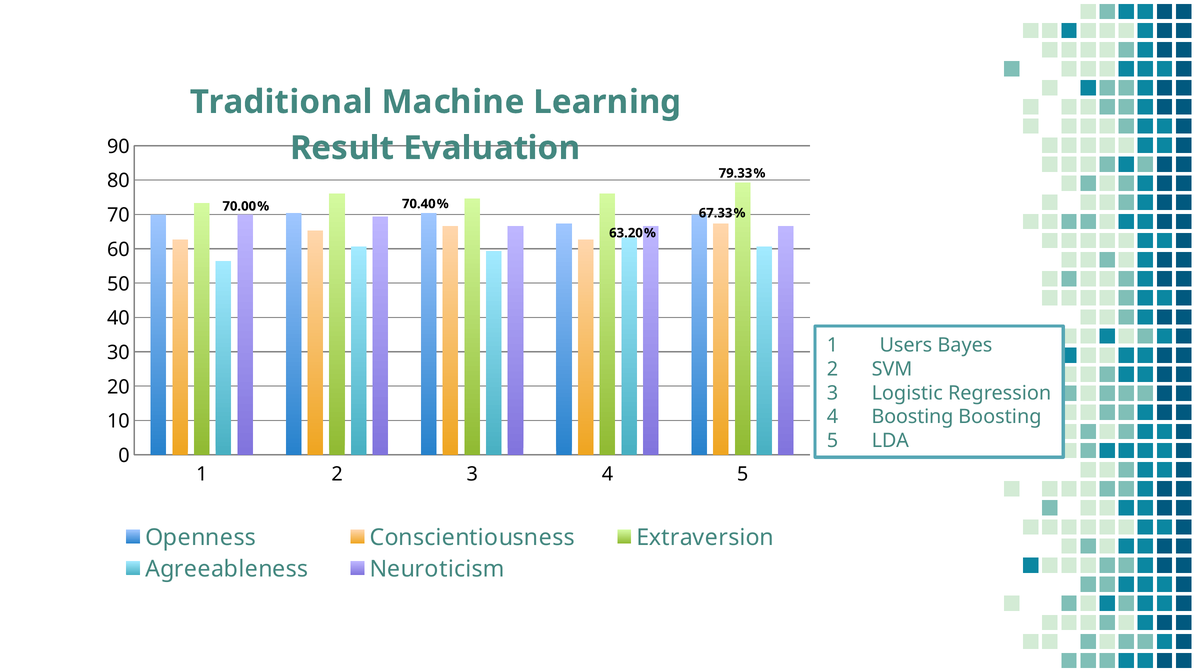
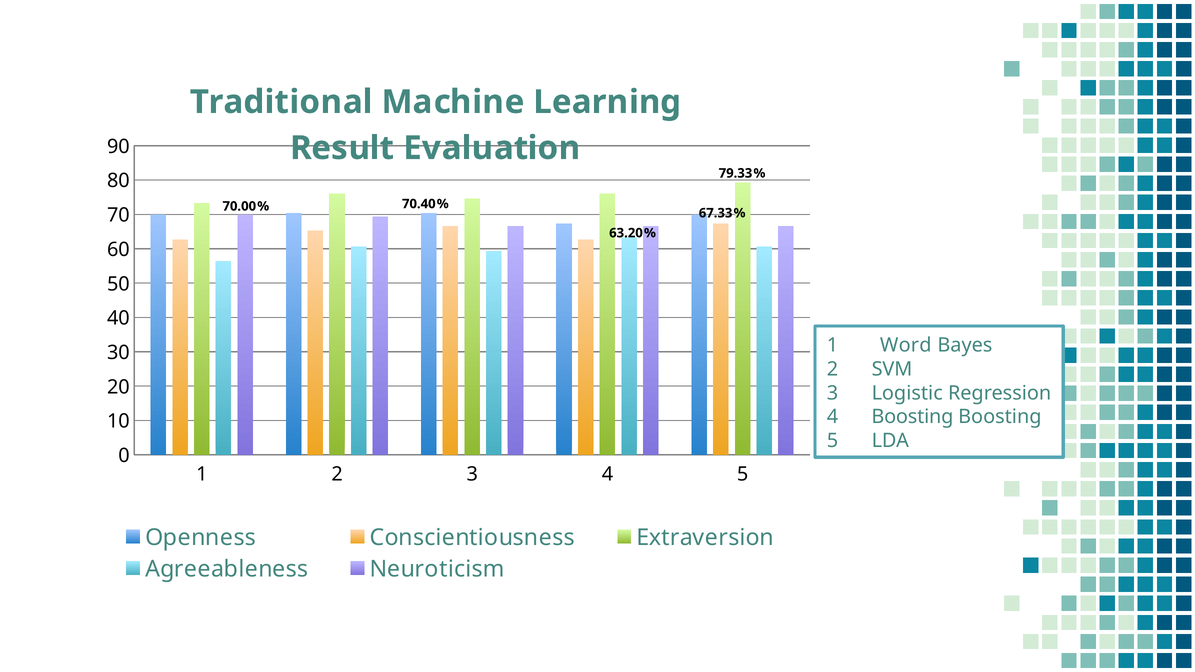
Users: Users -> Word
